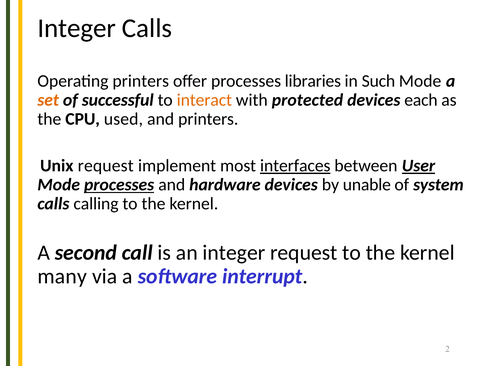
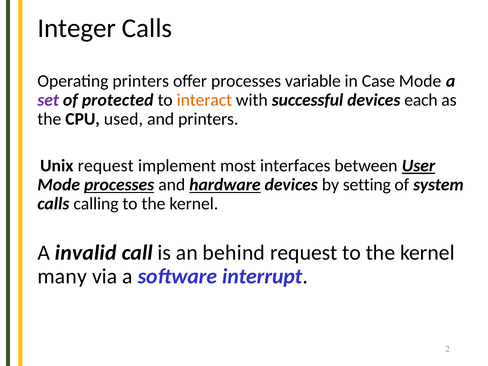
libraries: libraries -> variable
Such: Such -> Case
set colour: orange -> purple
successful: successful -> protected
protected: protected -> successful
interfaces underline: present -> none
hardware underline: none -> present
unable: unable -> setting
second: second -> invalid
an integer: integer -> behind
